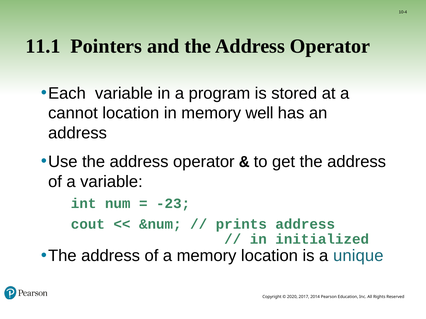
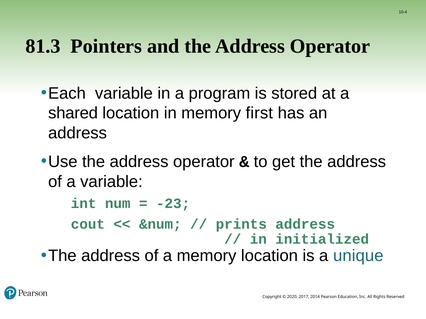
11.1: 11.1 -> 81.3
cannot: cannot -> shared
well: well -> first
